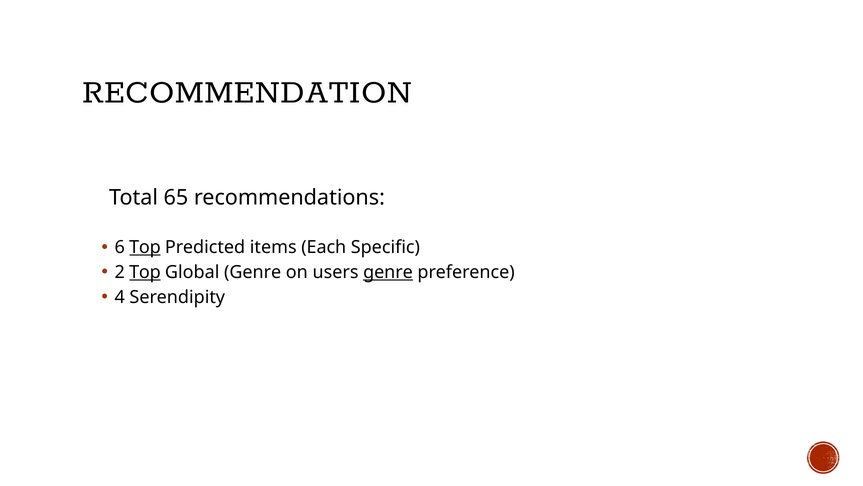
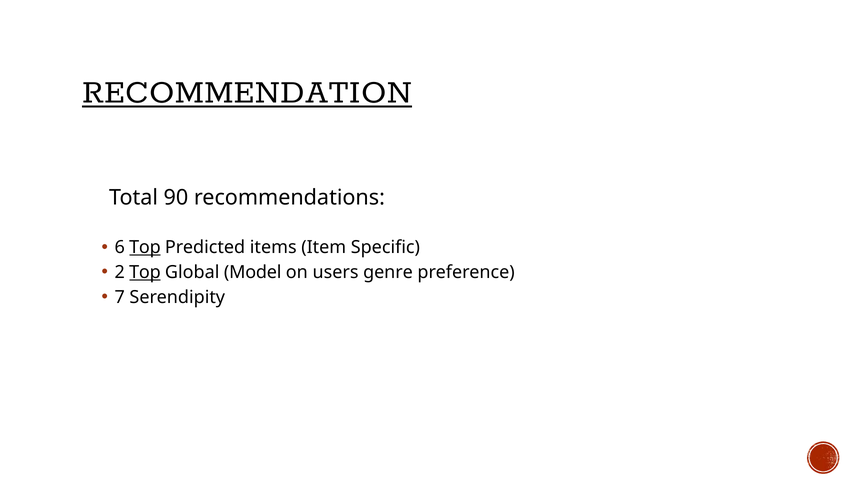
RECOMMENDATION underline: none -> present
65: 65 -> 90
Each: Each -> Item
Global Genre: Genre -> Model
genre at (388, 272) underline: present -> none
4: 4 -> 7
